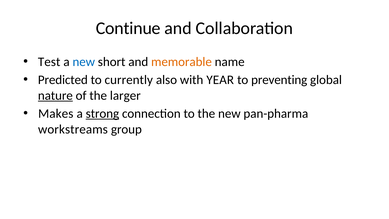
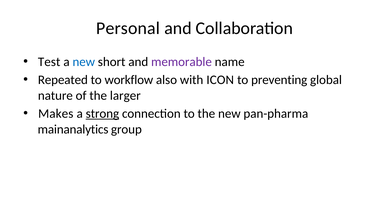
Continue: Continue -> Personal
memorable colour: orange -> purple
Predicted: Predicted -> Repeated
currently: currently -> workflow
YEAR: YEAR -> ICON
nature underline: present -> none
workstreams: workstreams -> mainanalytics
